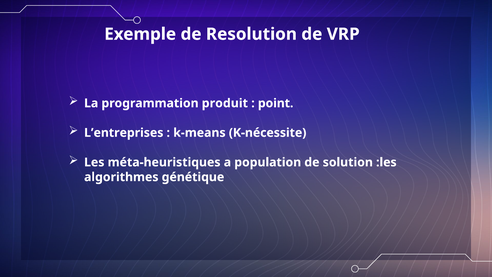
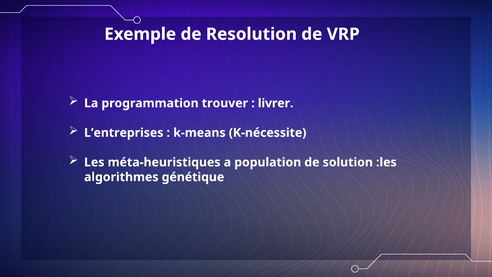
produit: produit -> trouver
point: point -> livrer
